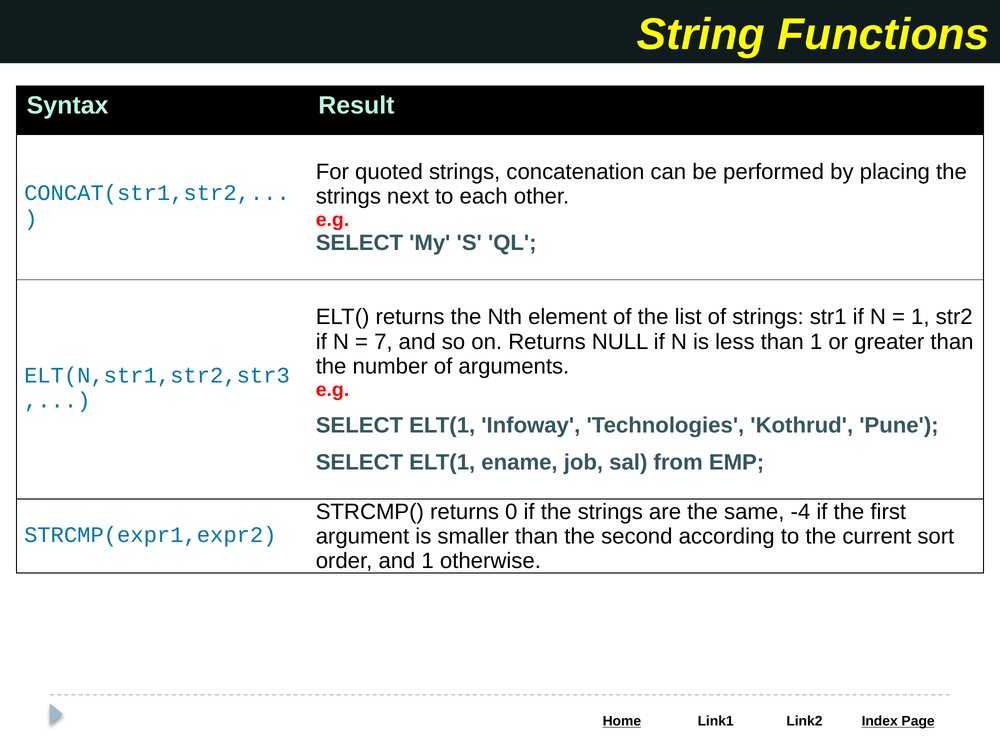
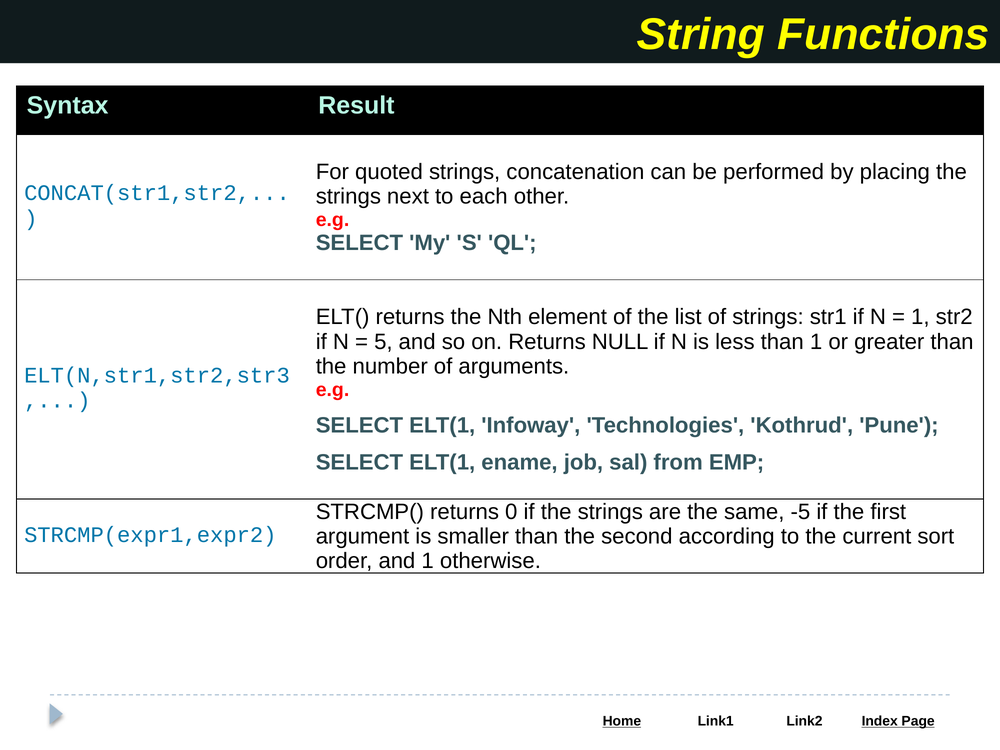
7: 7 -> 5
-4: -4 -> -5
